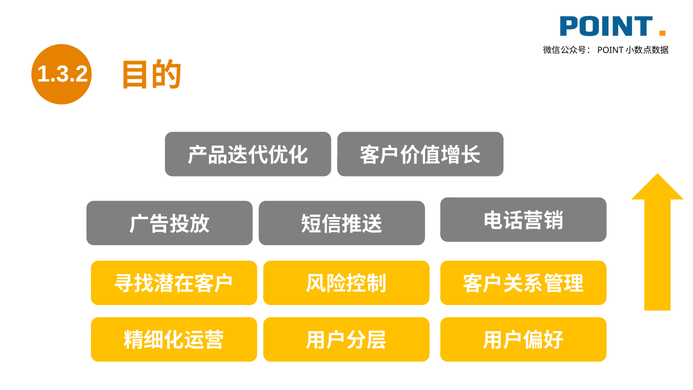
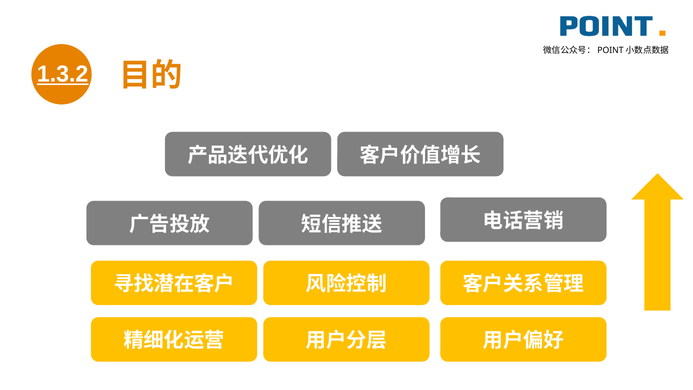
1.3.2 underline: none -> present
